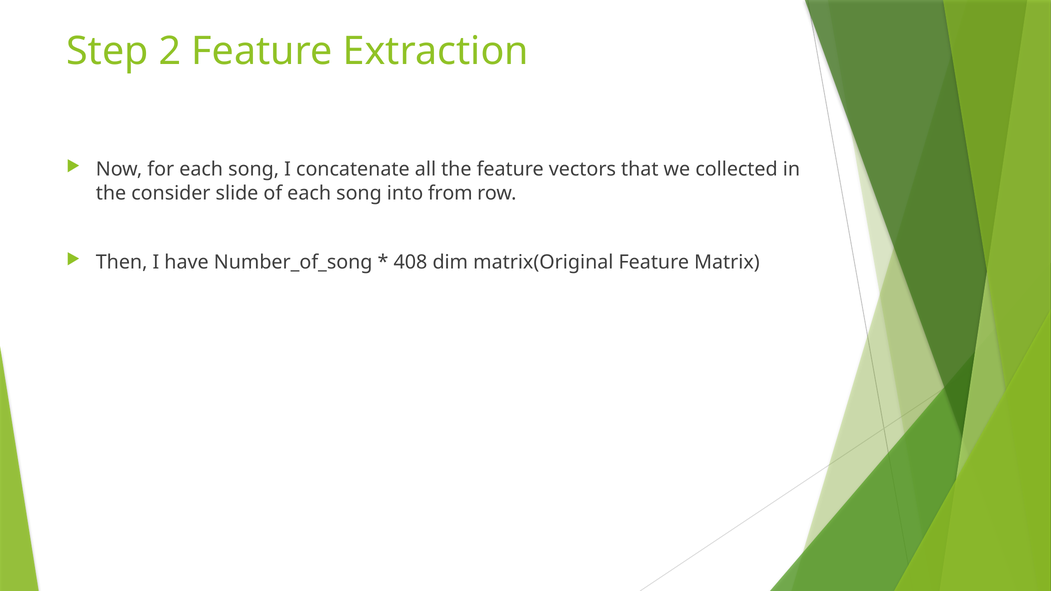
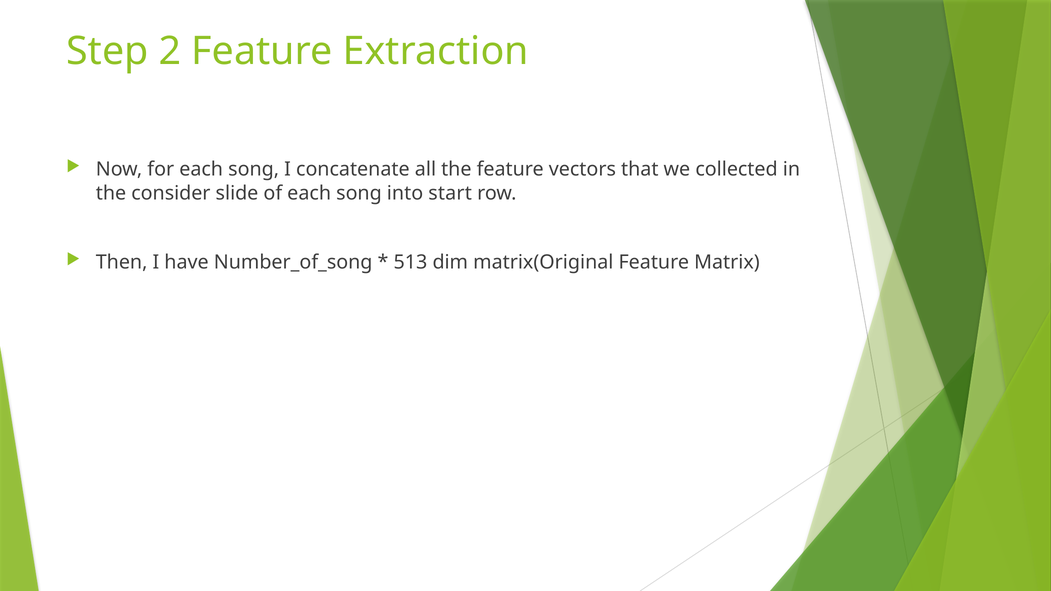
from: from -> start
408: 408 -> 513
